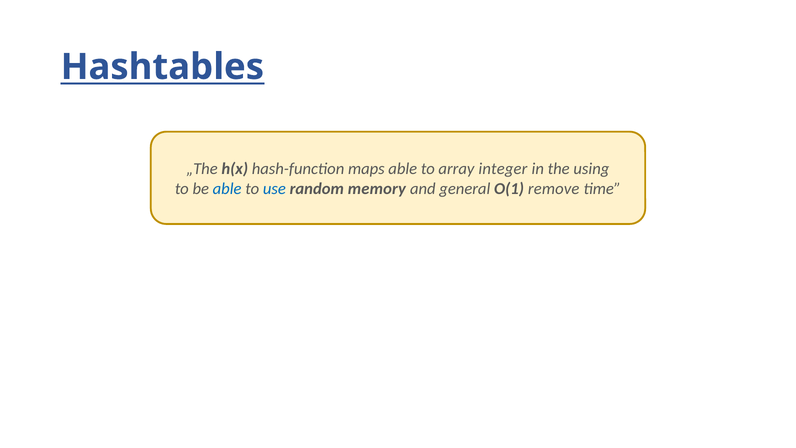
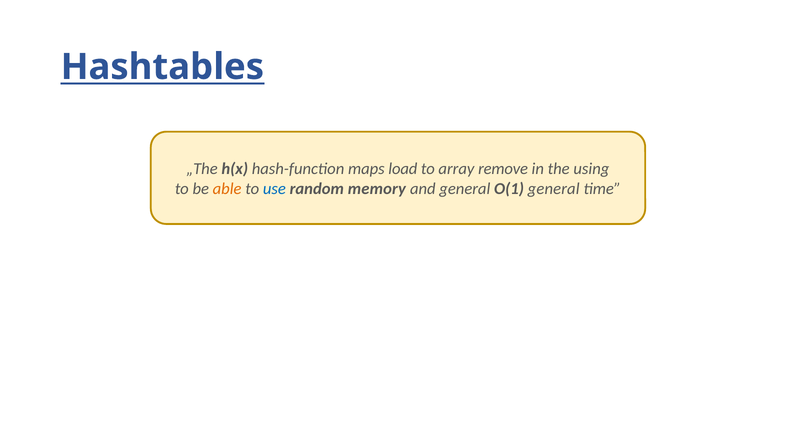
maps able: able -> load
integer: integer -> remove
able at (227, 189) colour: blue -> orange
O(1 remove: remove -> general
